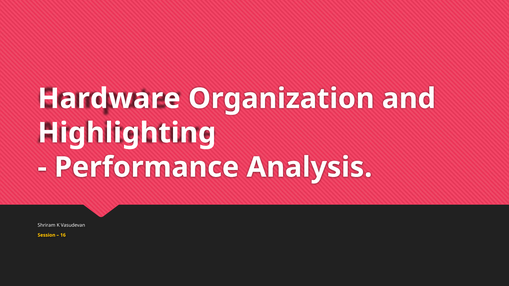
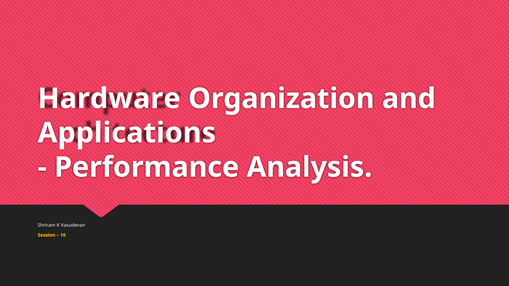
Highlighting: Highlighting -> Applications
